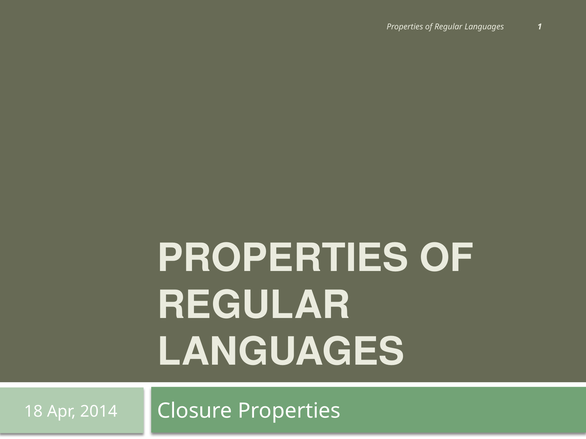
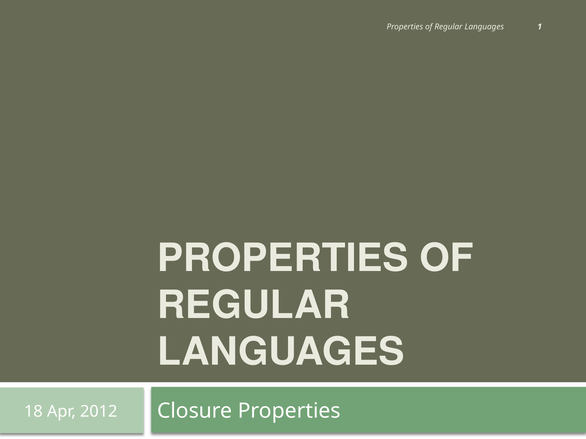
2014: 2014 -> 2012
